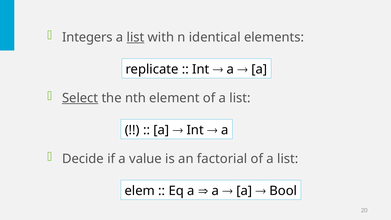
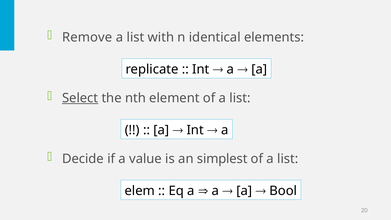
Integers: Integers -> Remove
list at (136, 37) underline: present -> none
factorial: factorial -> simplest
